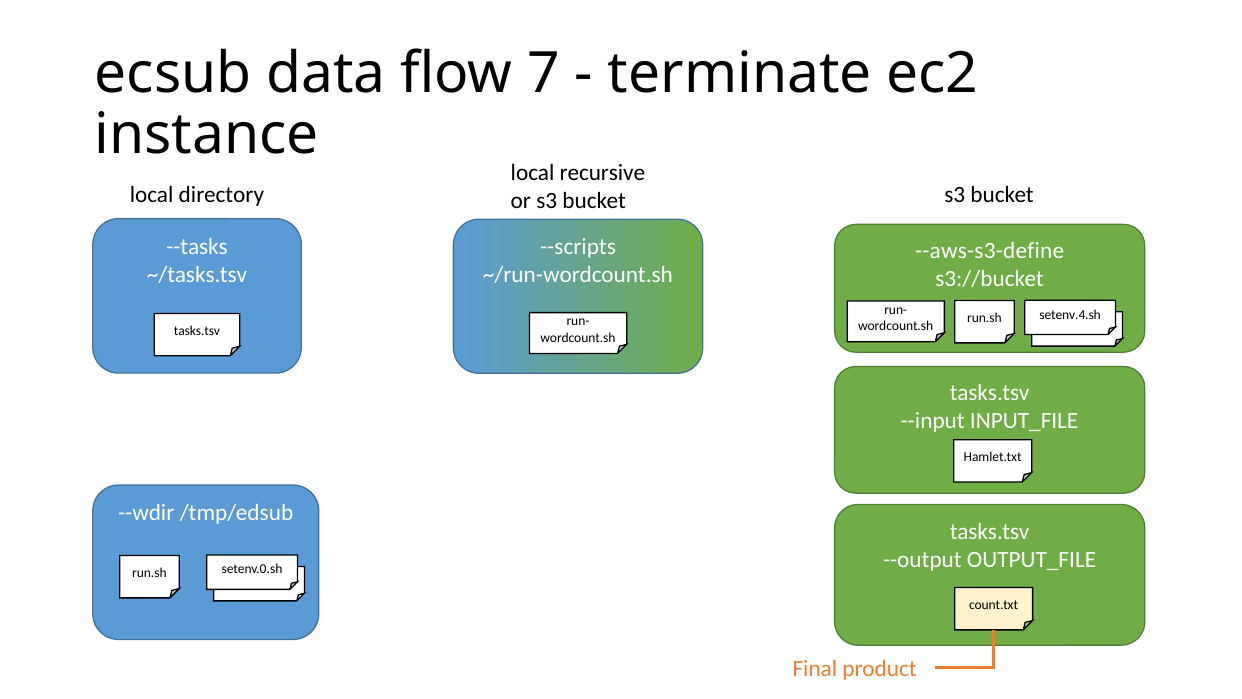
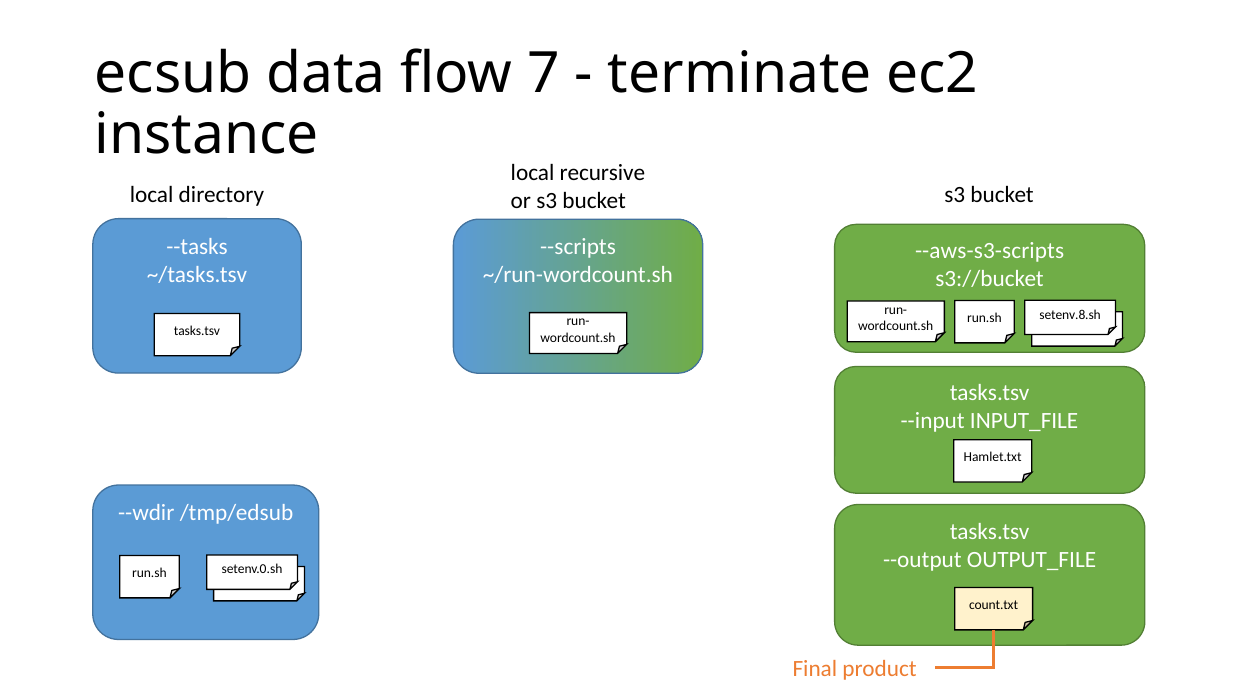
--aws-s3-define: --aws-s3-define -> --aws-s3-scripts
setenv.4.sh: setenv.4.sh -> setenv.8.sh
